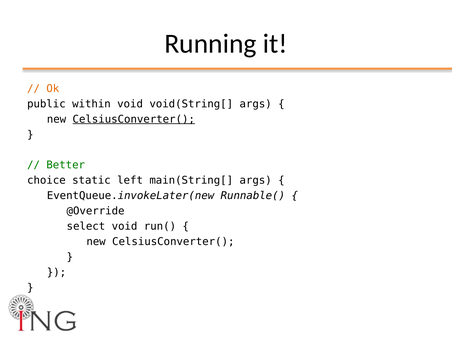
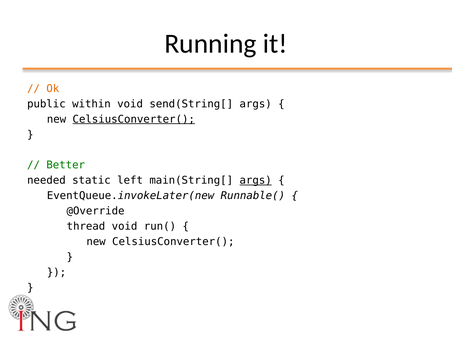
void(String[: void(String[ -> send(String[
choice: choice -> needed
args at (256, 180) underline: none -> present
select: select -> thread
